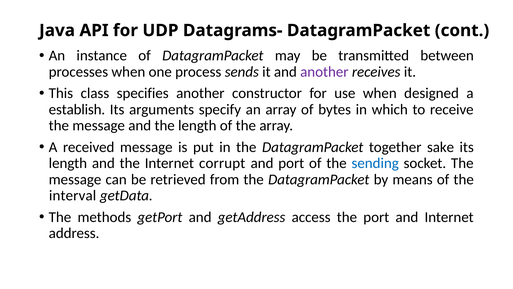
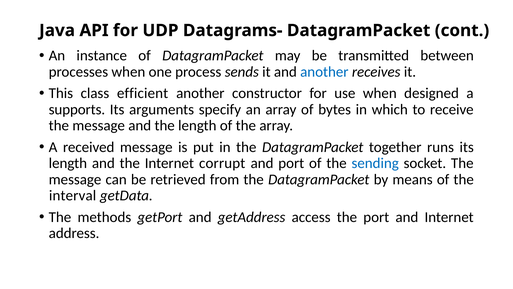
another at (324, 72) colour: purple -> blue
specifies: specifies -> efficient
establish: establish -> supports
sake: sake -> runs
